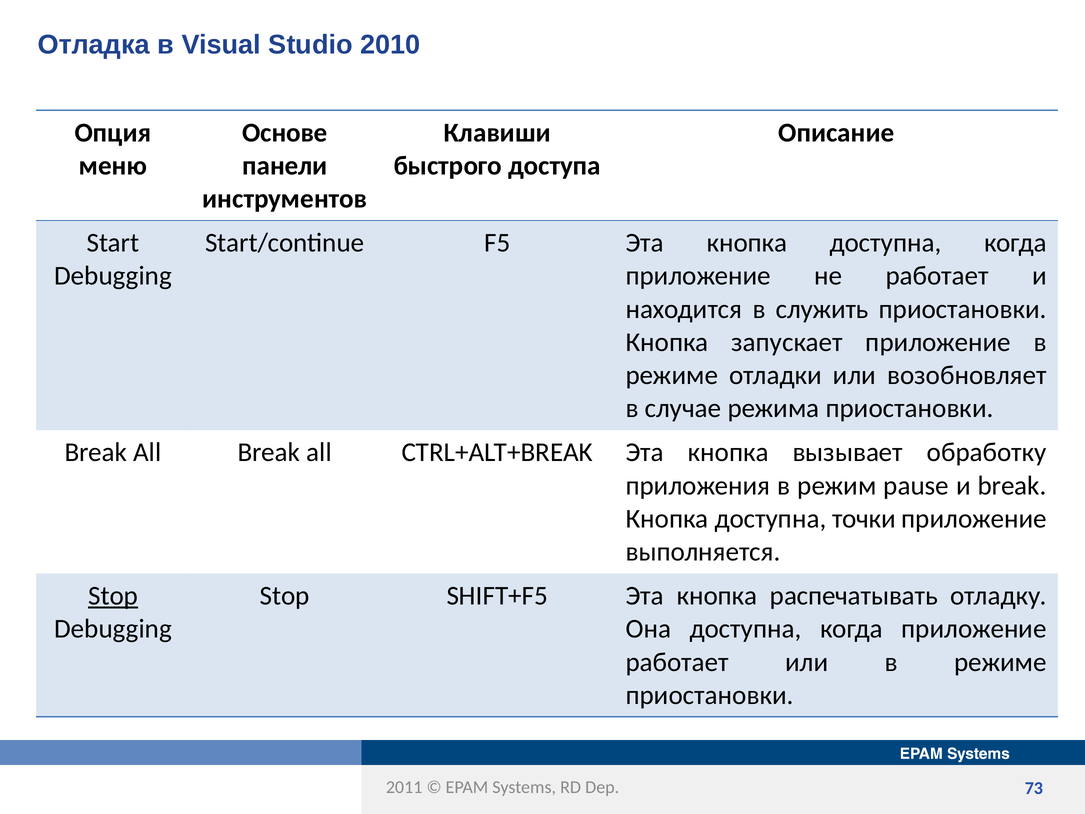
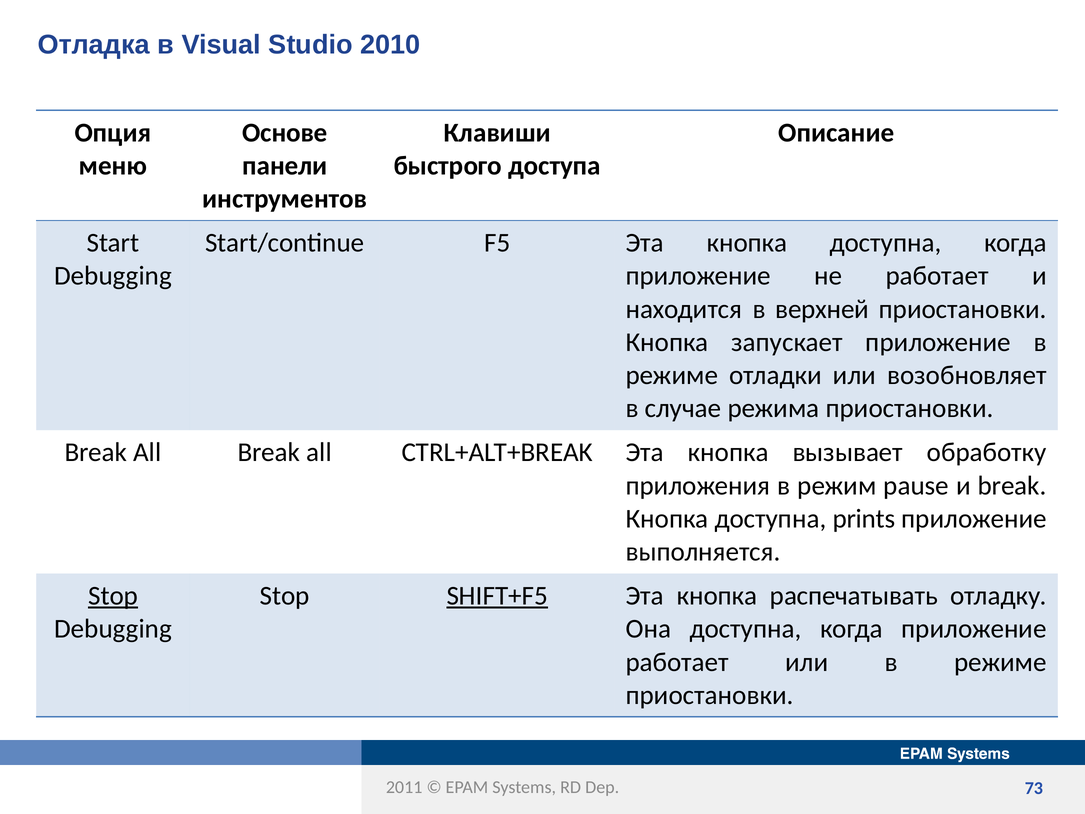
служить: служить -> верхней
точки: точки -> prints
SHIFT+F5 underline: none -> present
